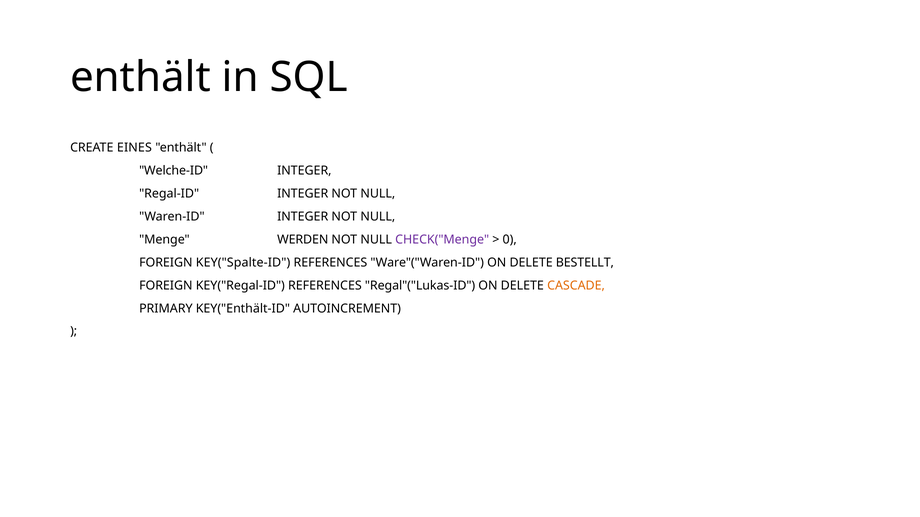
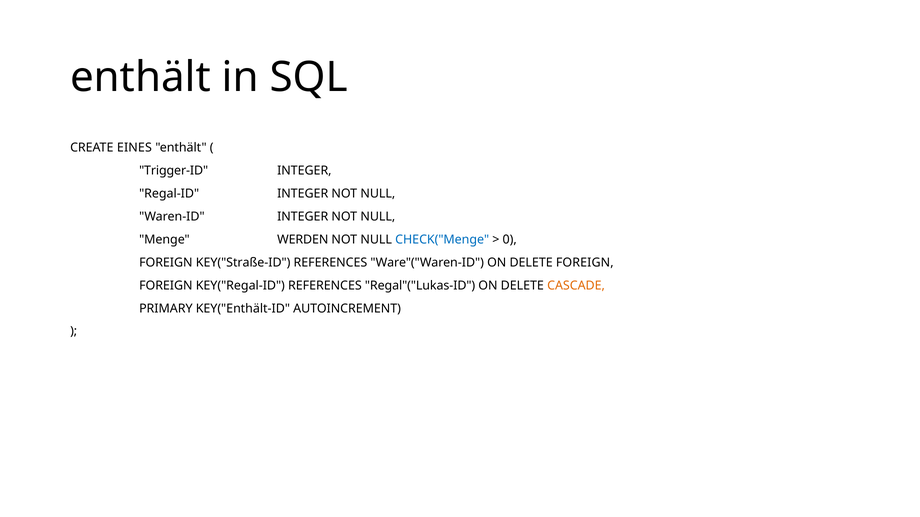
Welche-ID: Welche-ID -> Trigger-ID
CHECK("Menge colour: purple -> blue
KEY("Spalte-ID: KEY("Spalte-ID -> KEY("Straße-ID
DELETE BESTELLT: BESTELLT -> FOREIGN
